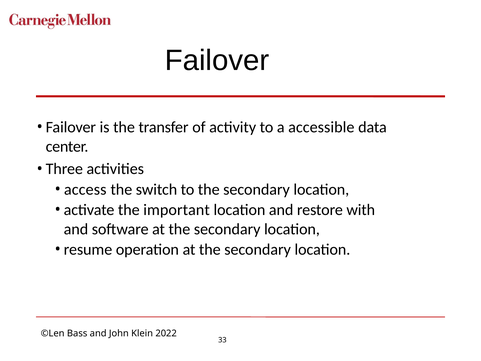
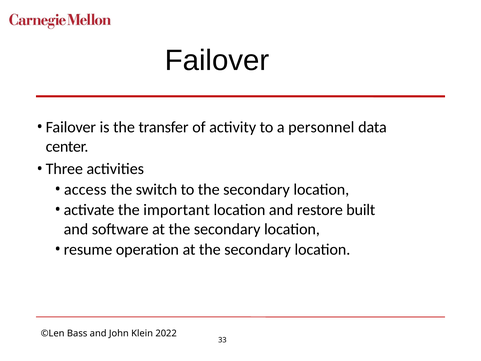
accessible: accessible -> personnel
with: with -> built
